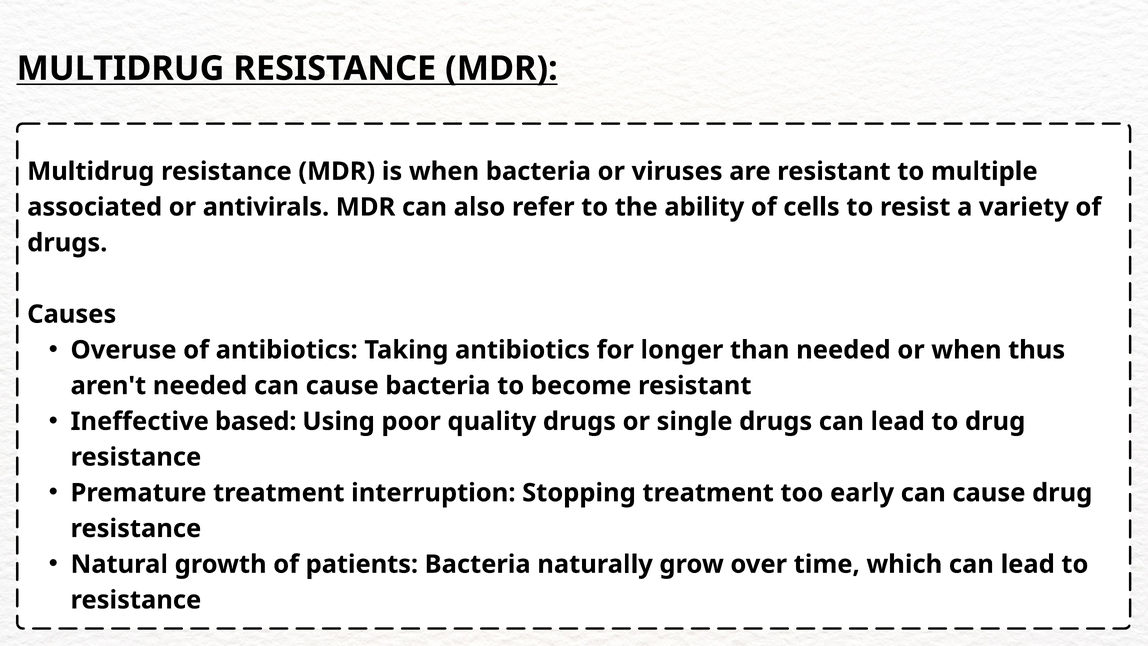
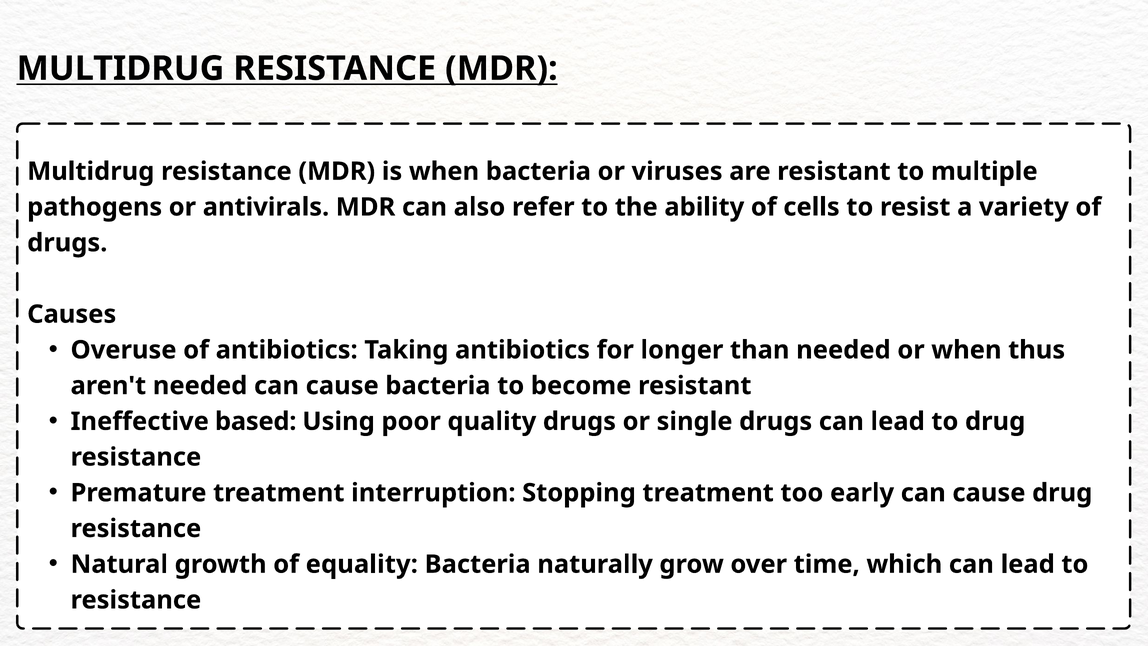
associated: associated -> pathogens
patients: patients -> equality
